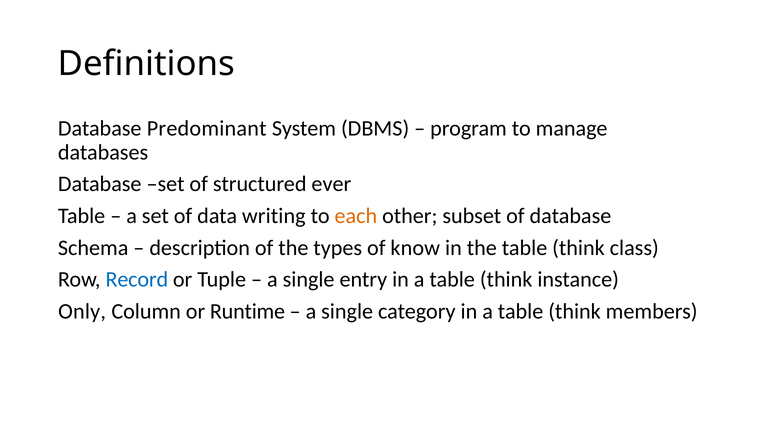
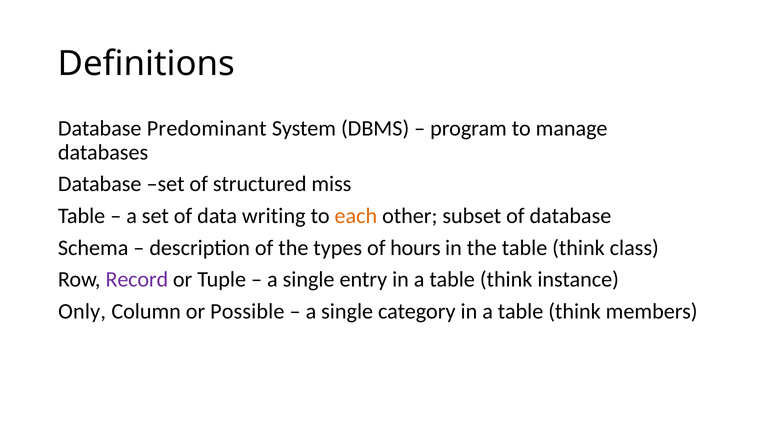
ever: ever -> miss
know: know -> hours
Record colour: blue -> purple
Runtime: Runtime -> Possible
